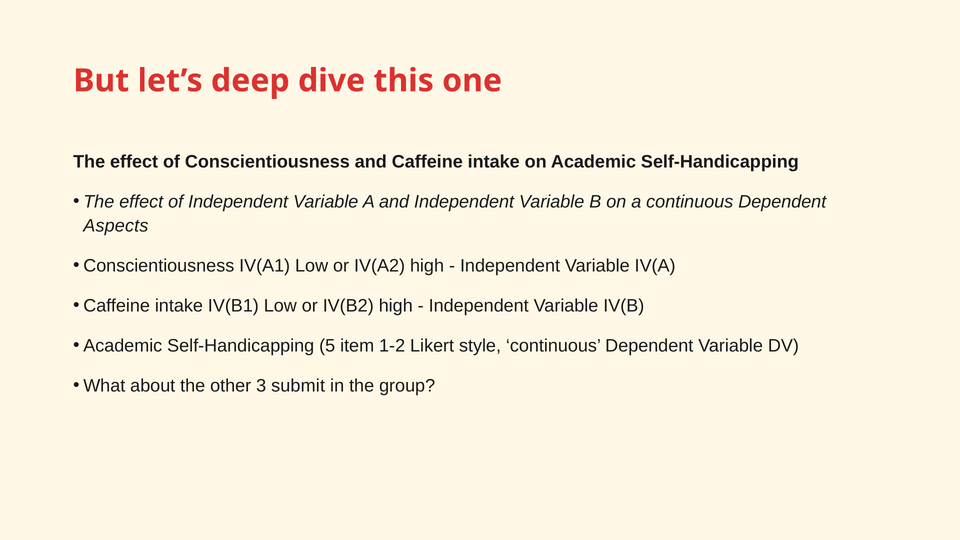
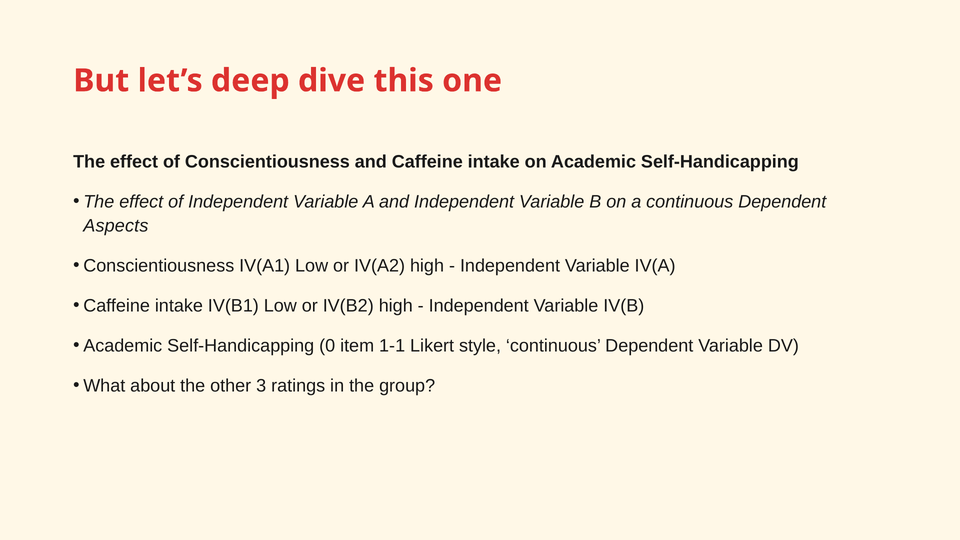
5: 5 -> 0
1-2: 1-2 -> 1-1
submit: submit -> ratings
